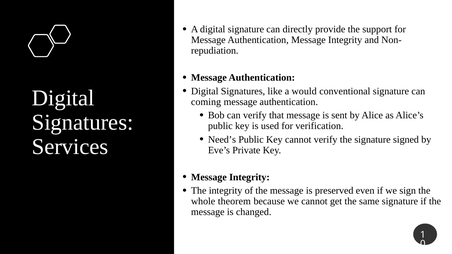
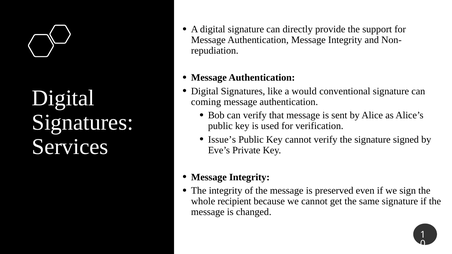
Need’s: Need’s -> Issue’s
theorem: theorem -> recipient
